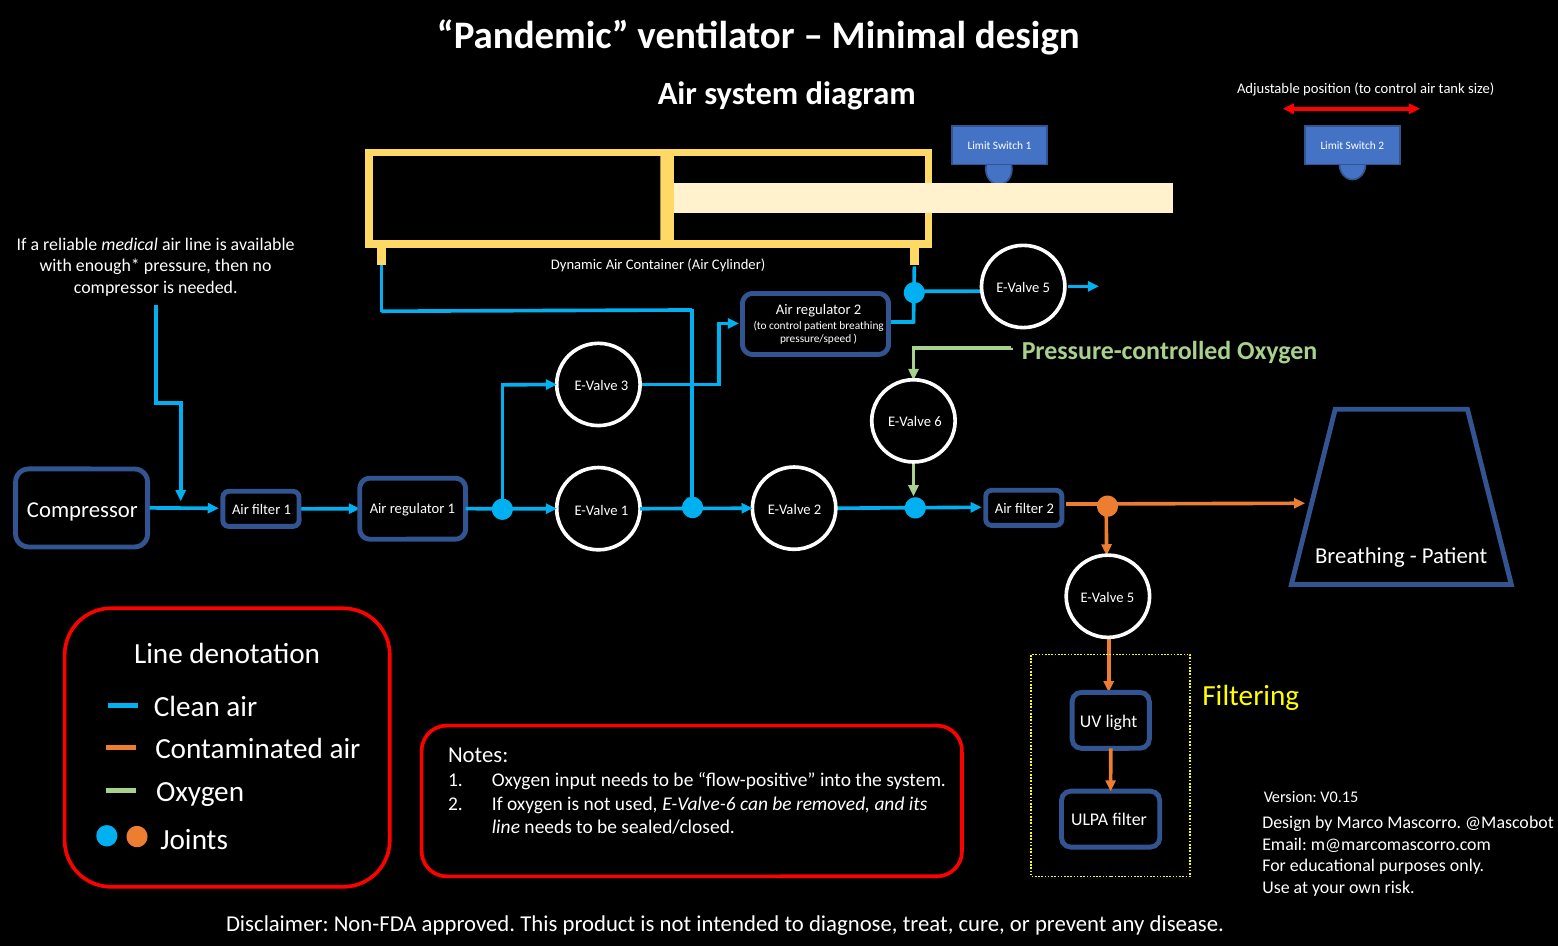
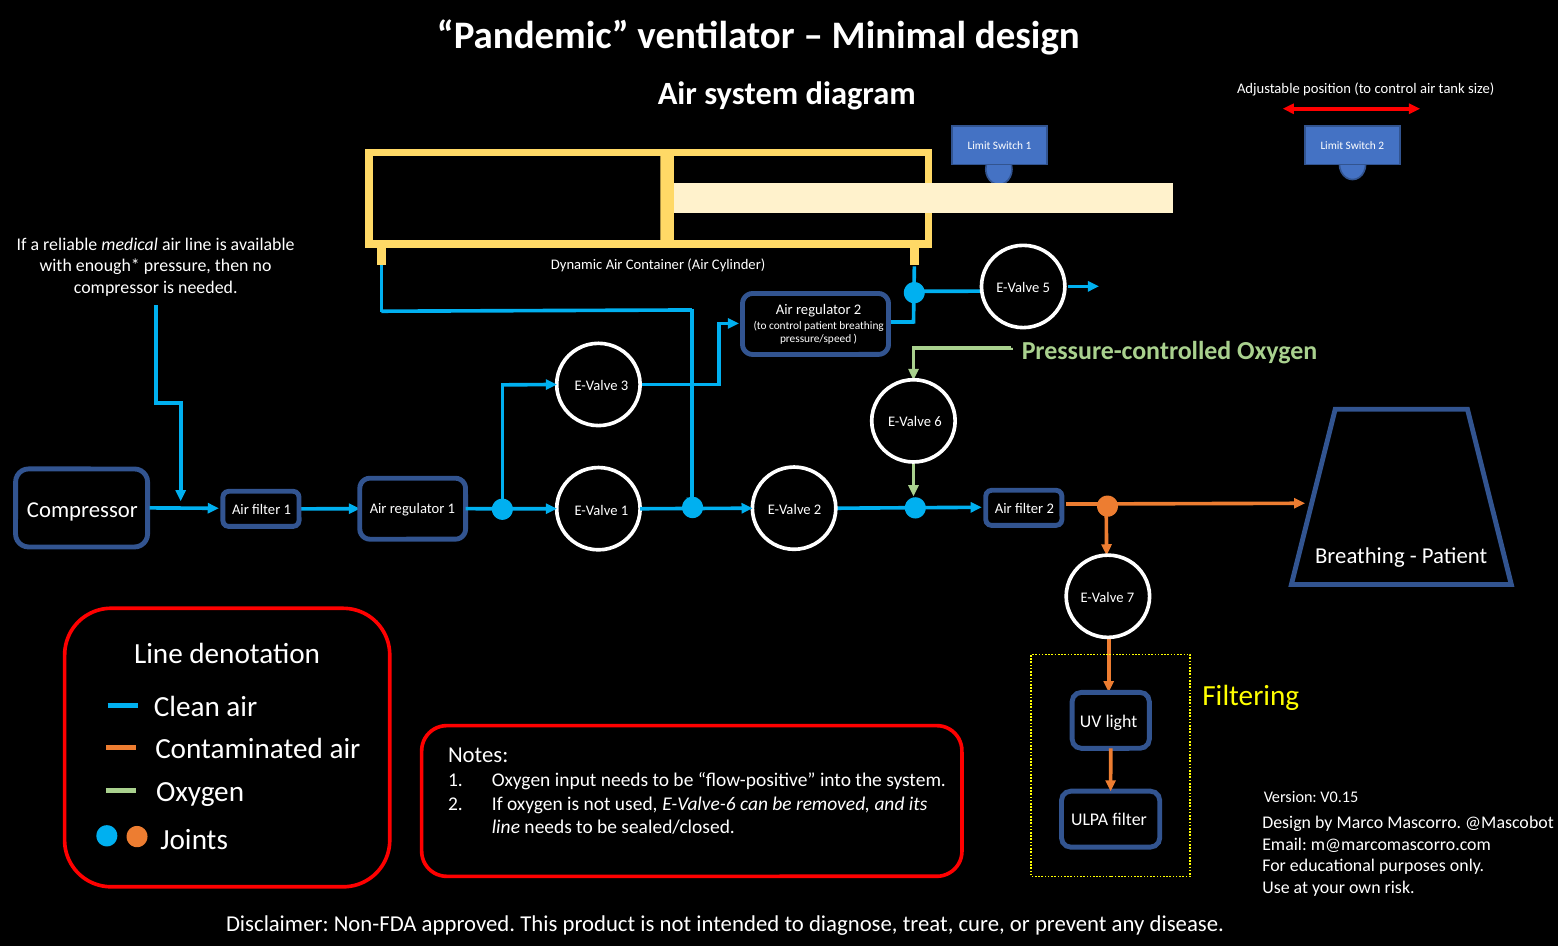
5 at (1131, 598): 5 -> 7
